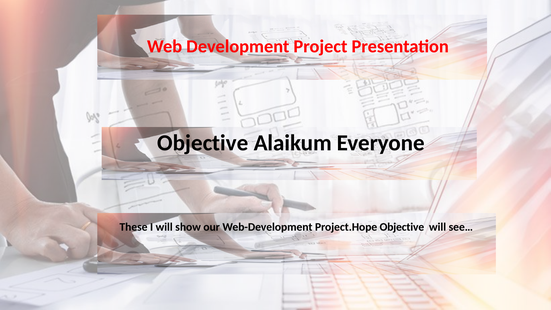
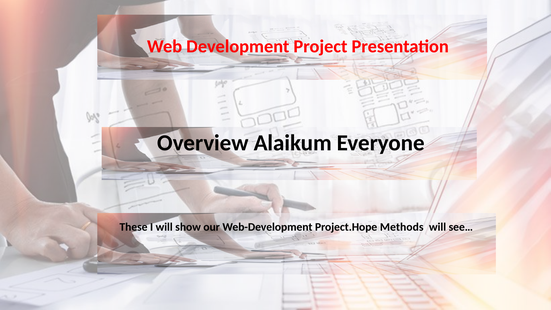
Objective at (203, 143): Objective -> Overview
Project.Hope Objective: Objective -> Methods
